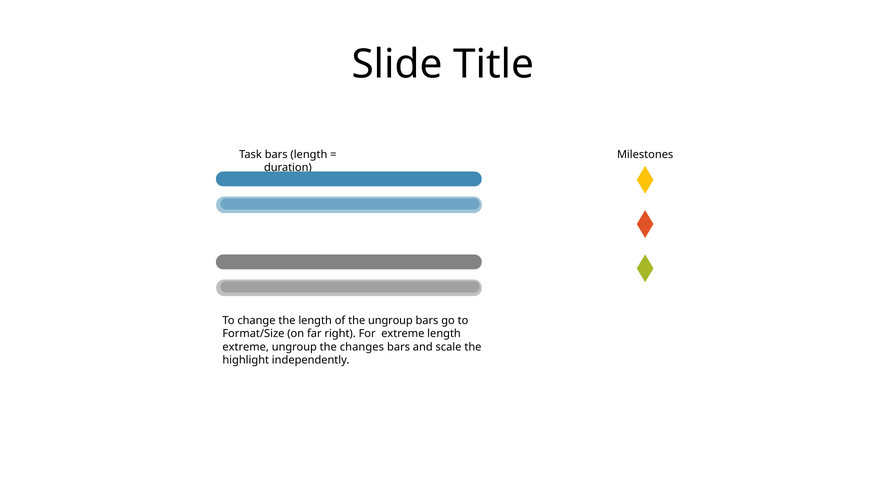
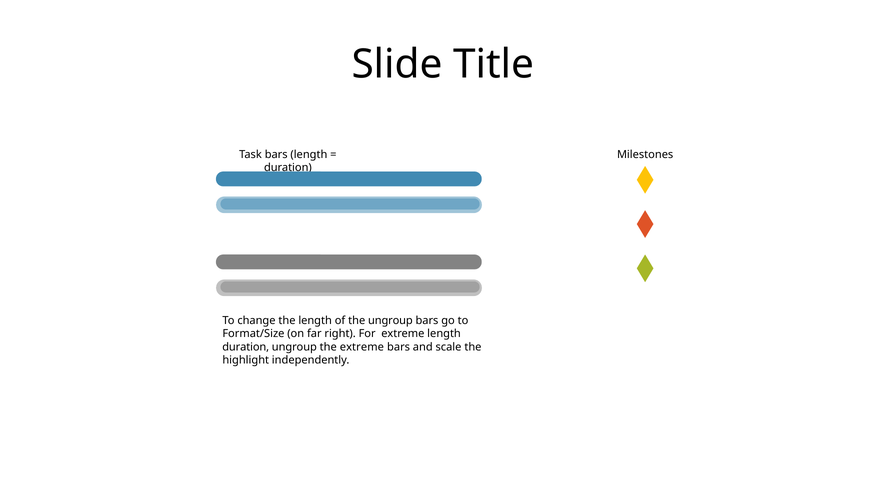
extreme at (246, 347): extreme -> duration
the changes: changes -> extreme
